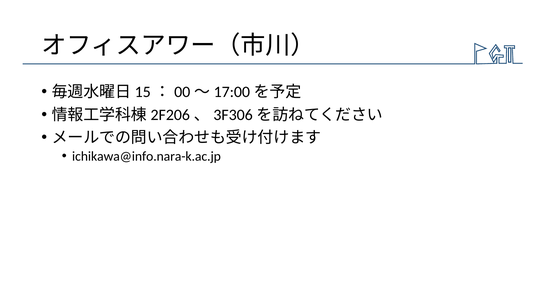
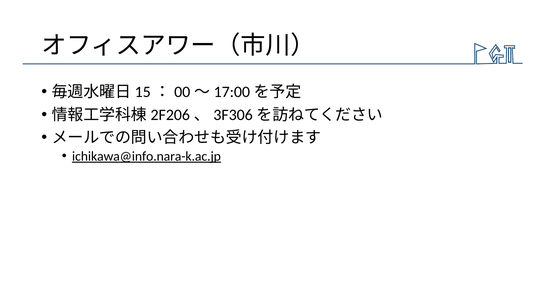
ichikawa@info.nara-k.ac.jp underline: none -> present
